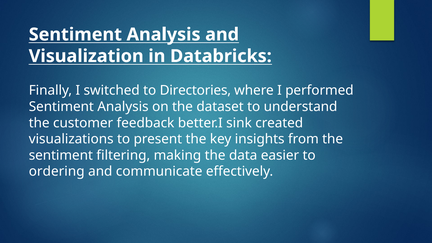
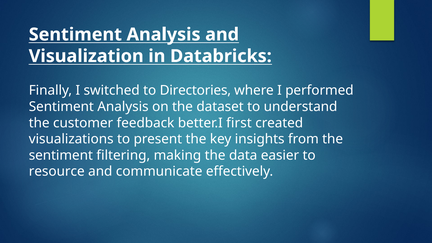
sink: sink -> first
ordering: ordering -> resource
